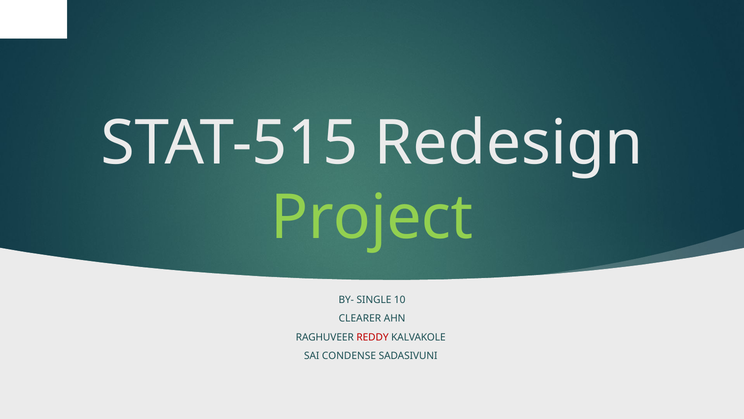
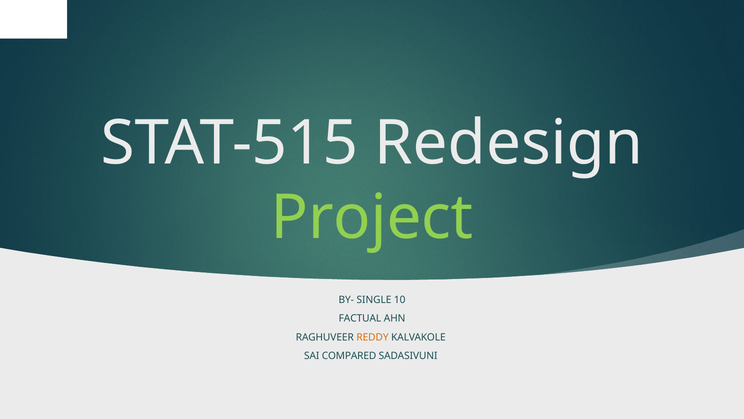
CLEARER: CLEARER -> FACTUAL
REDDY colour: red -> orange
CONDENSE: CONDENSE -> COMPARED
